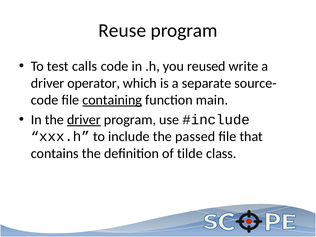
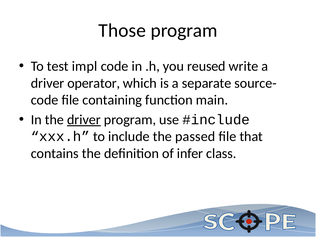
Reuse: Reuse -> Those
calls: calls -> impl
containing underline: present -> none
tilde: tilde -> infer
